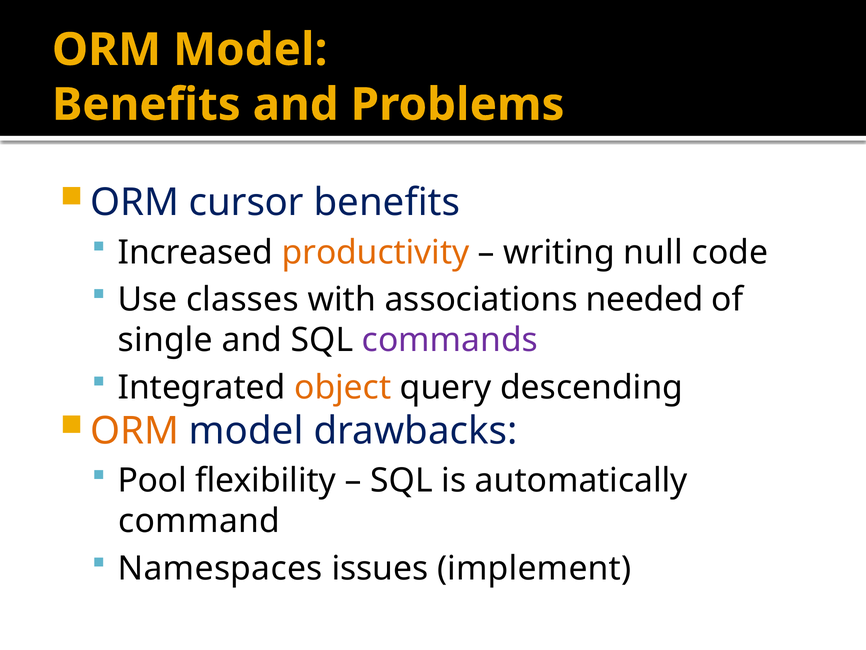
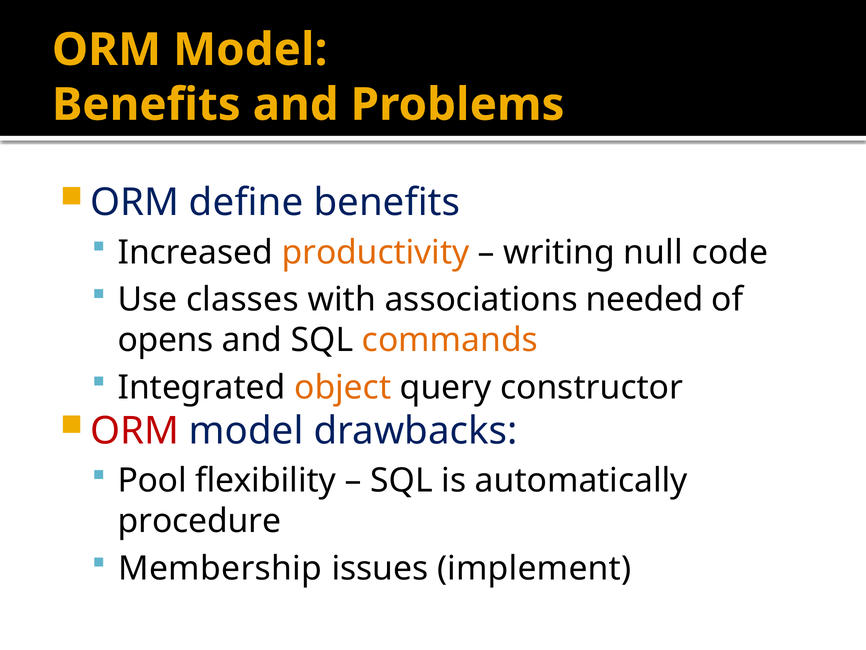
cursor: cursor -> define
single: single -> opens
commands colour: purple -> orange
descending: descending -> constructor
ORM at (134, 431) colour: orange -> red
command: command -> procedure
Namespaces: Namespaces -> Membership
